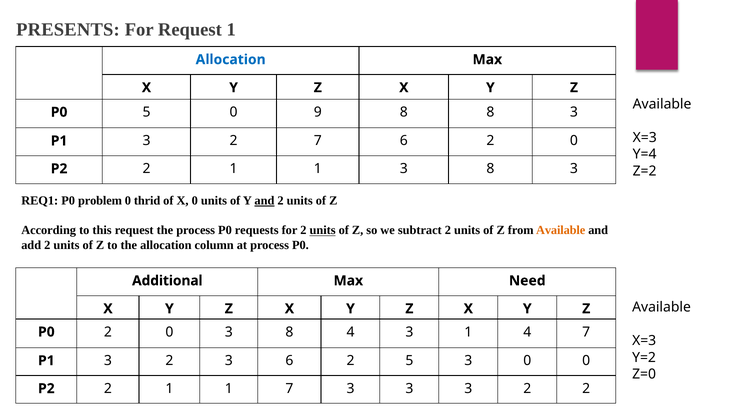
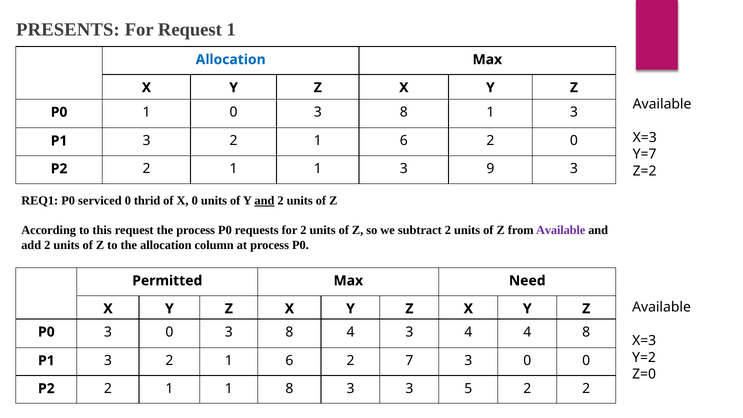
P0 5: 5 -> 1
9 at (318, 112): 9 -> 3
8 8: 8 -> 1
7 at (318, 141): 7 -> 1
Y=4: Y=4 -> Y=7
1 3 8: 8 -> 9
problem: problem -> serviced
units at (323, 230) underline: present -> none
Available at (561, 230) colour: orange -> purple
Additional: Additional -> Permitted
P0 2: 2 -> 3
3 1: 1 -> 4
4 7: 7 -> 8
3 at (229, 361): 3 -> 1
2 5: 5 -> 7
1 7: 7 -> 8
3 3 3: 3 -> 5
